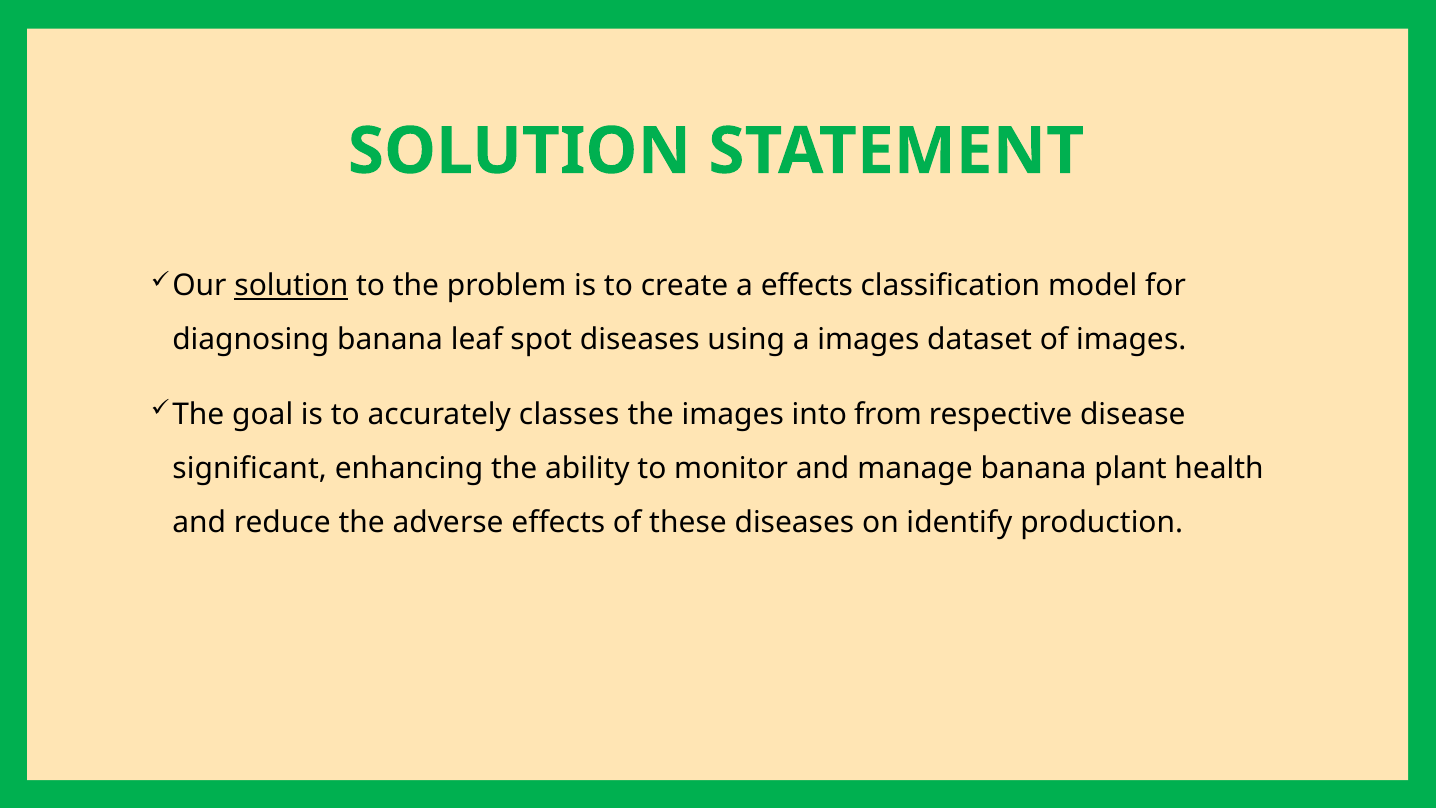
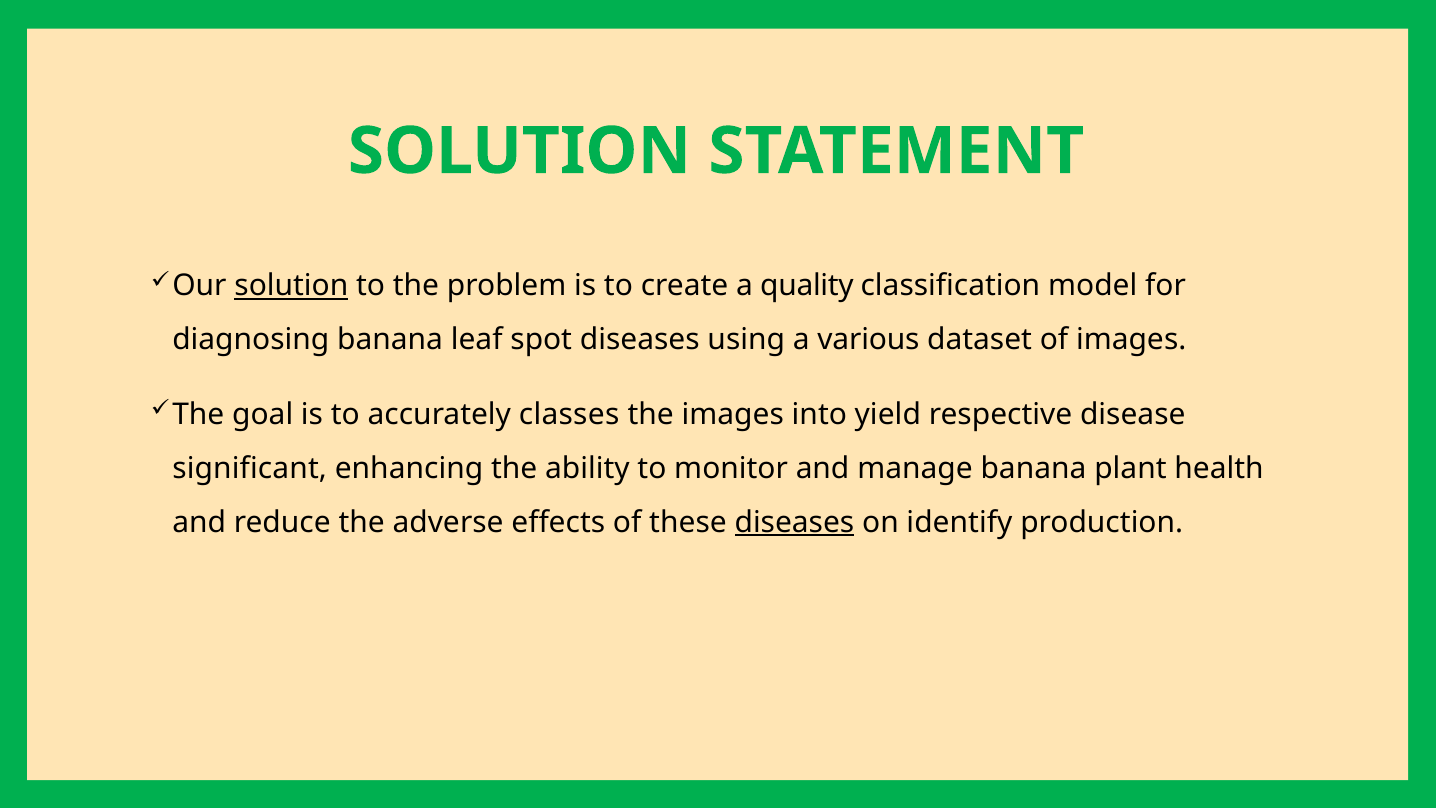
a effects: effects -> quality
a images: images -> various
from: from -> yield
diseases at (794, 522) underline: none -> present
